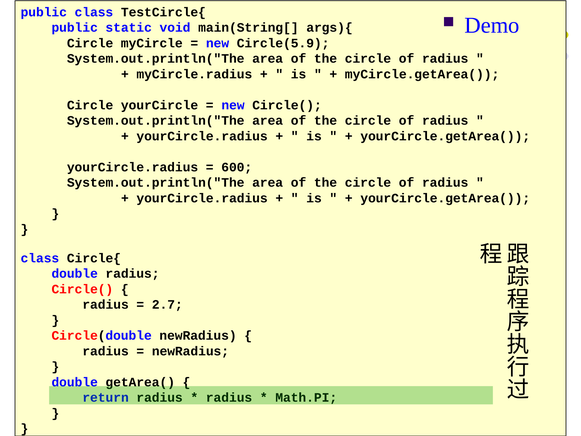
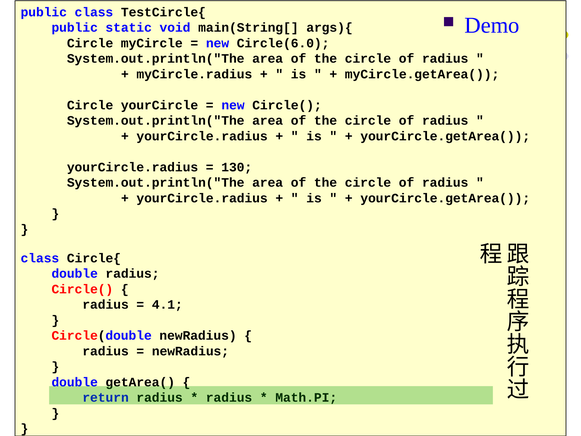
Circle(5.9: Circle(5.9 -> Circle(6.0
600: 600 -> 130
2.7: 2.7 -> 4.1
